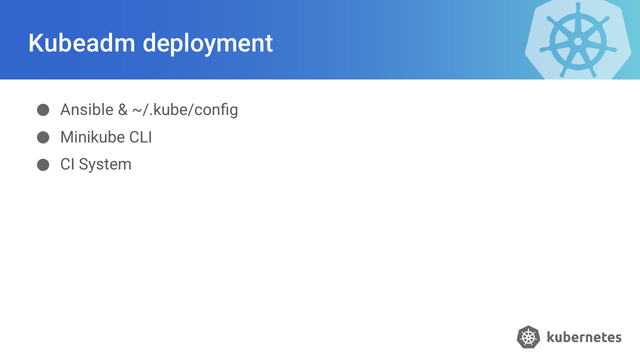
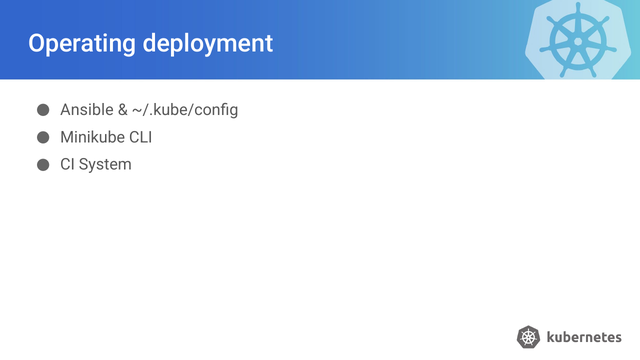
Kubeadm: Kubeadm -> Operating
